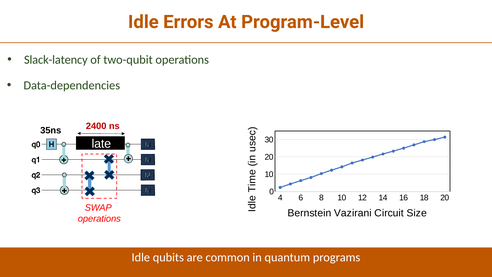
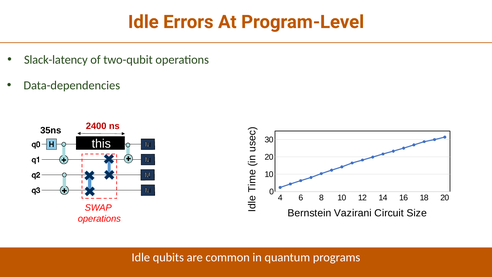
late: late -> this
